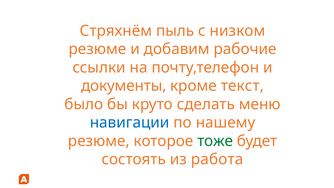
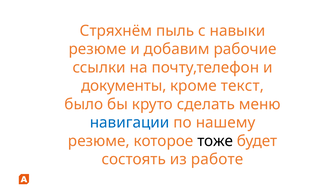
низком: низком -> навыки
тоже colour: green -> black
работа: работа -> работе
